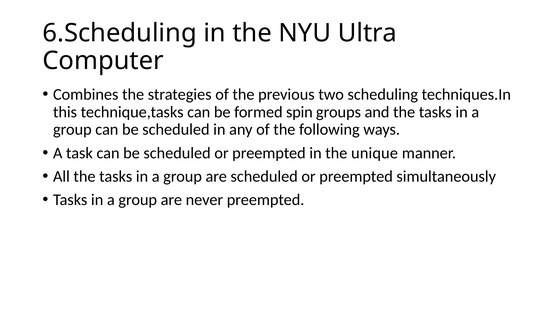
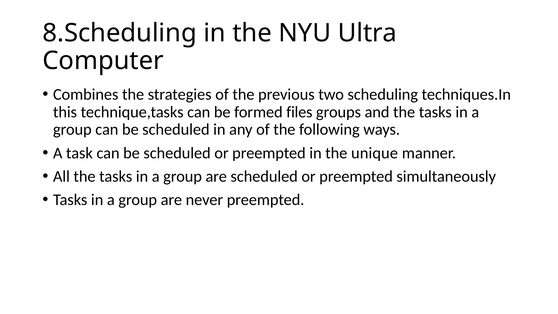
6.Scheduling: 6.Scheduling -> 8.Scheduling
spin: spin -> files
